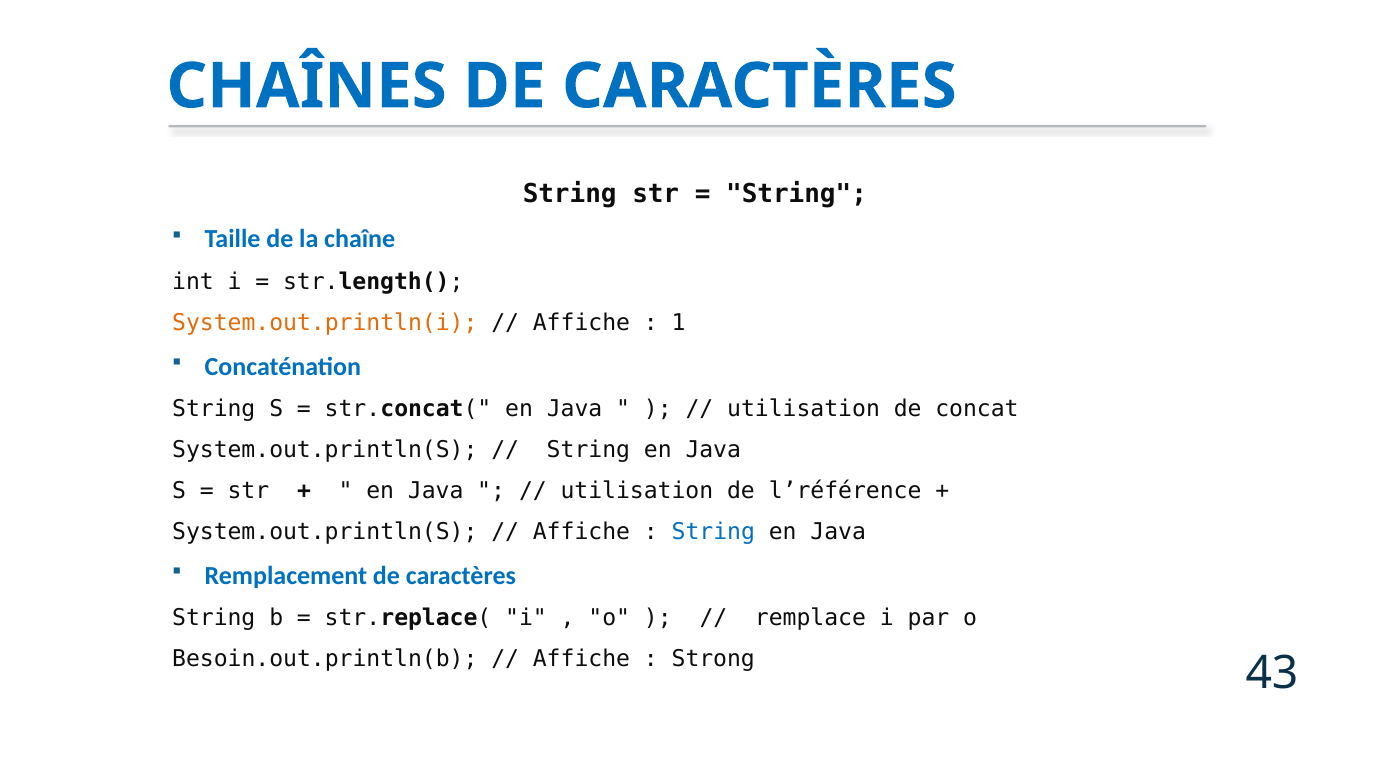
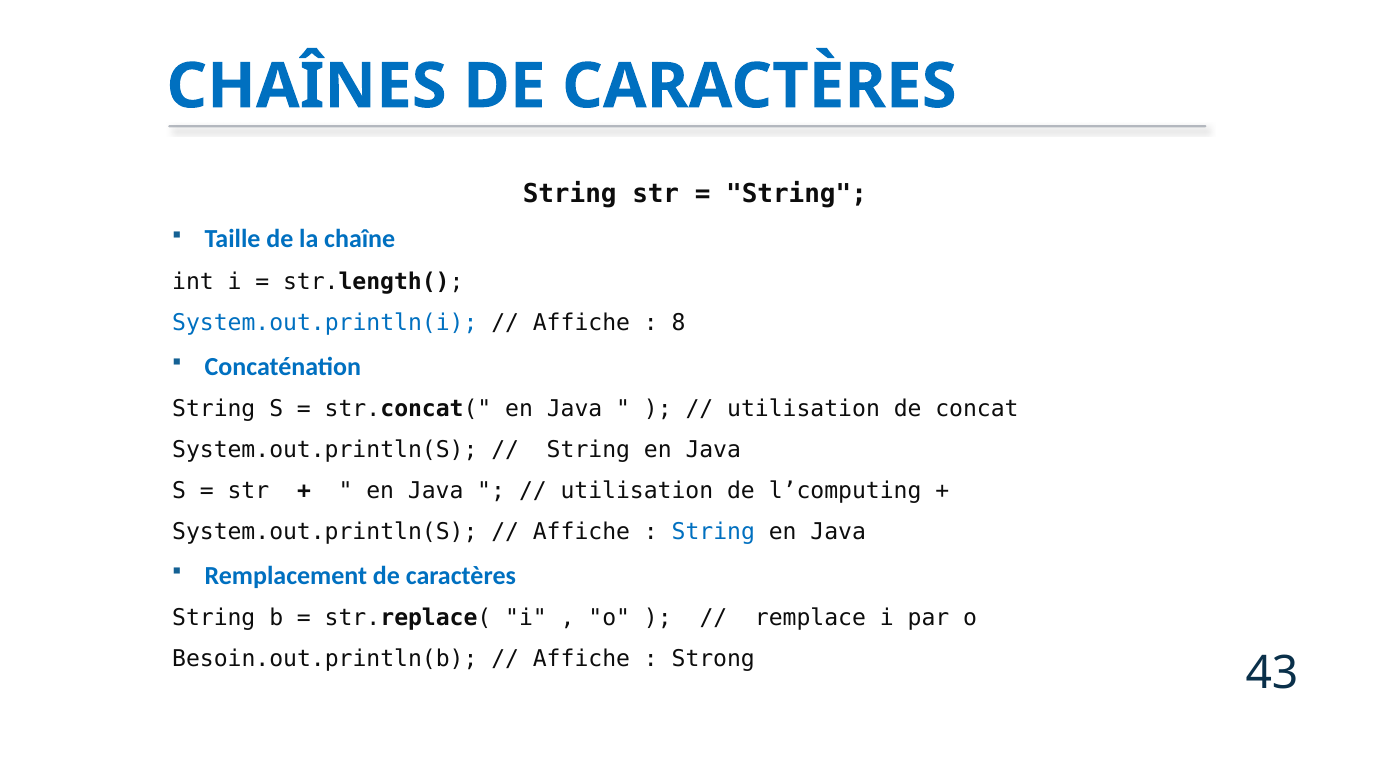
System.out.println(i colour: orange -> blue
1: 1 -> 8
l’référence: l’référence -> l’computing
